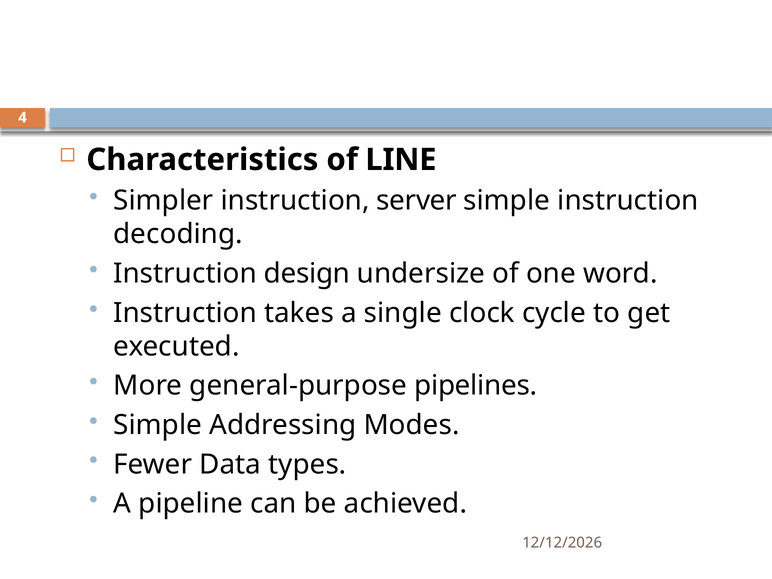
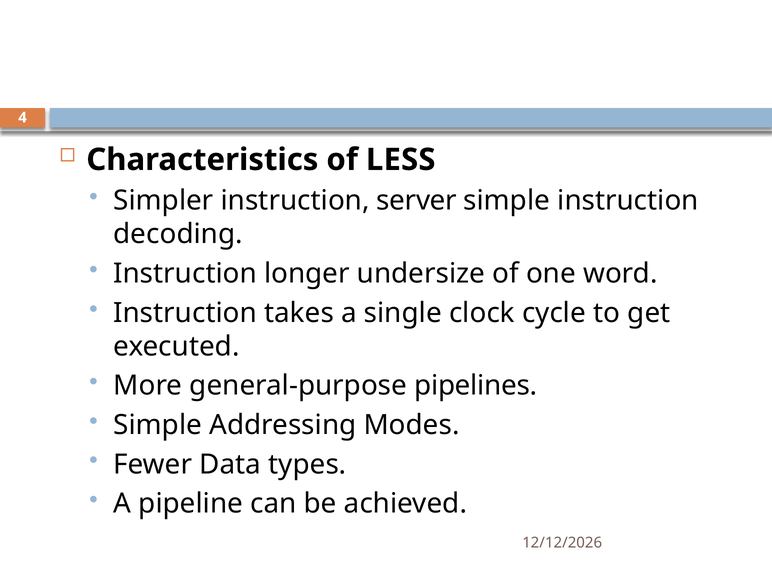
LINE: LINE -> LESS
design: design -> longer
